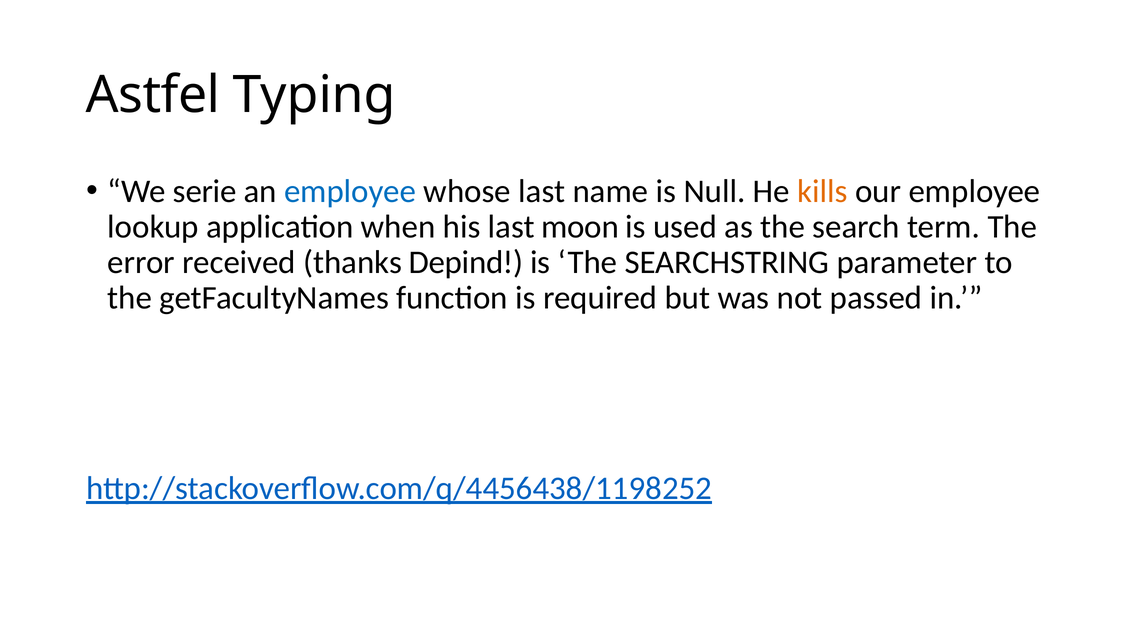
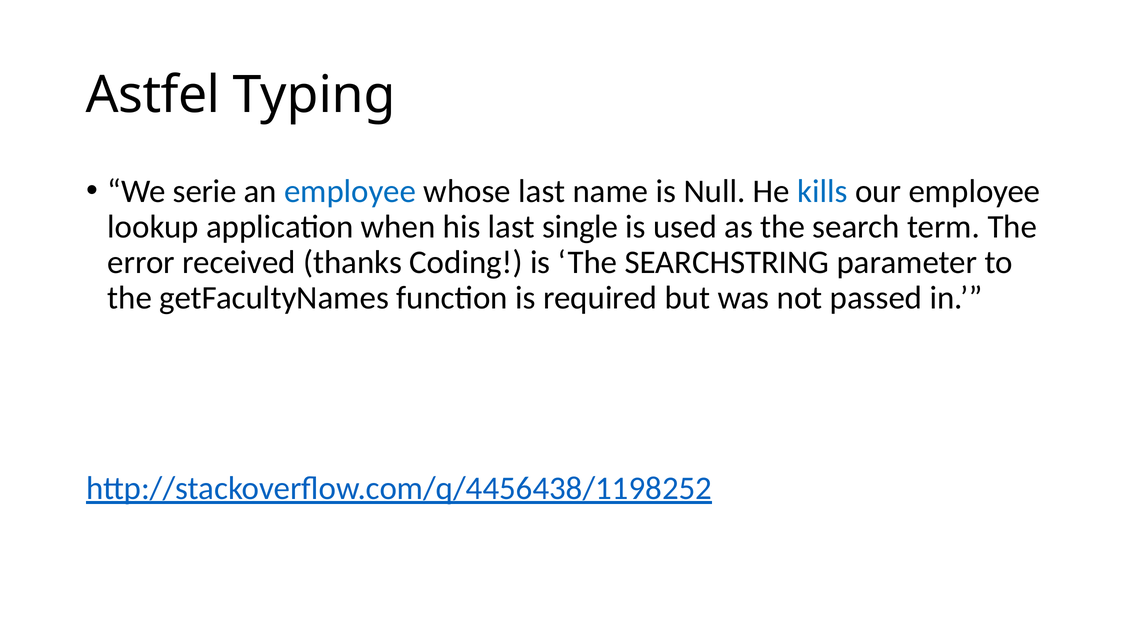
kills colour: orange -> blue
moon: moon -> single
Depind: Depind -> Coding
